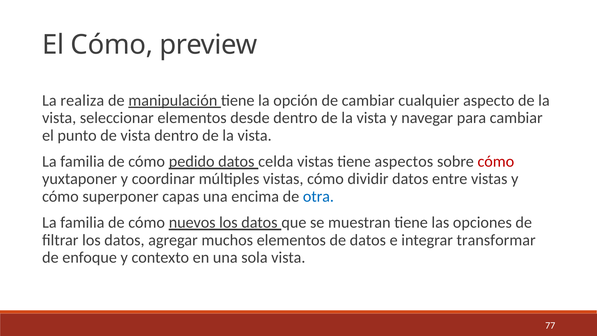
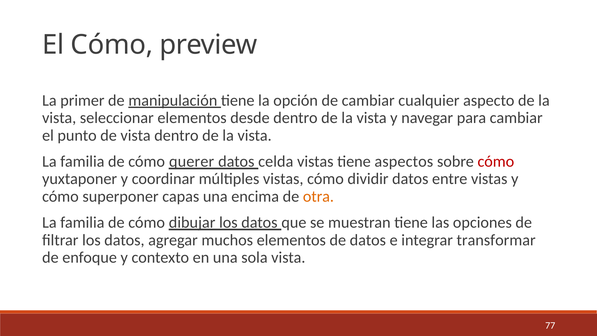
realiza: realiza -> primer
pedido: pedido -> querer
otra colour: blue -> orange
nuevos: nuevos -> dibujar
